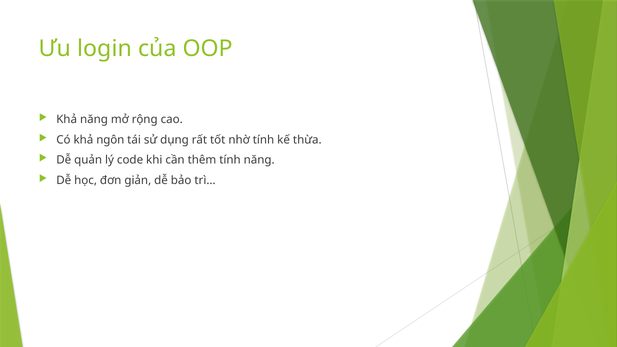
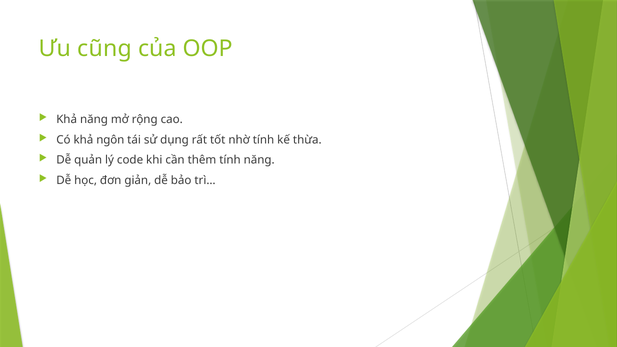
login: login -> cũng
